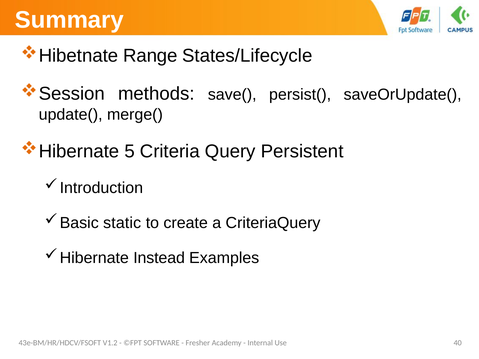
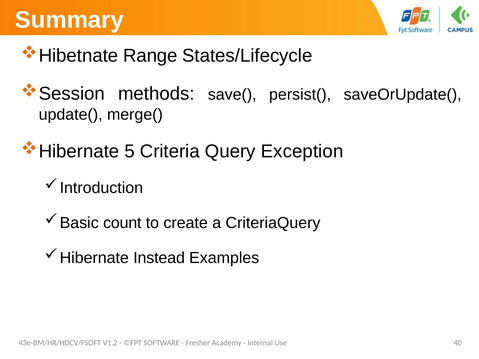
Persistent: Persistent -> Exception
static: static -> count
